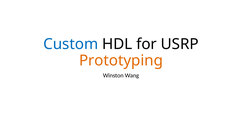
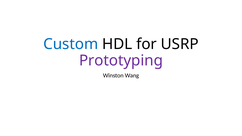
Prototyping colour: orange -> purple
